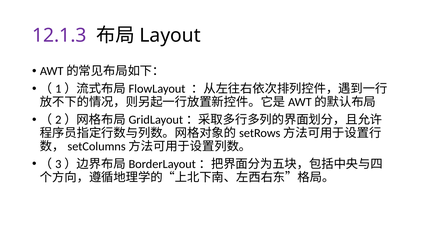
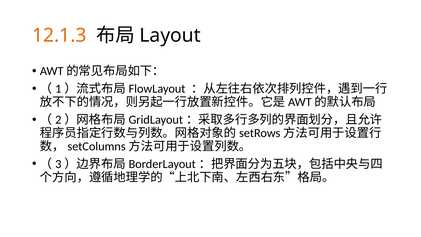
12.1.3 colour: purple -> orange
